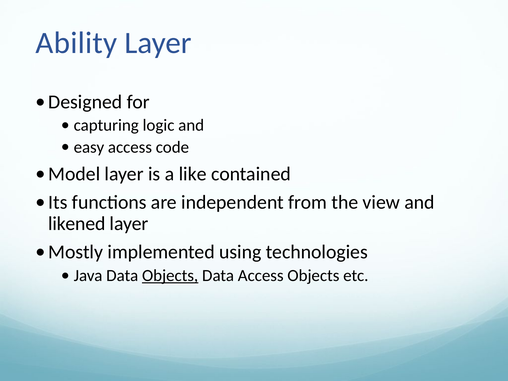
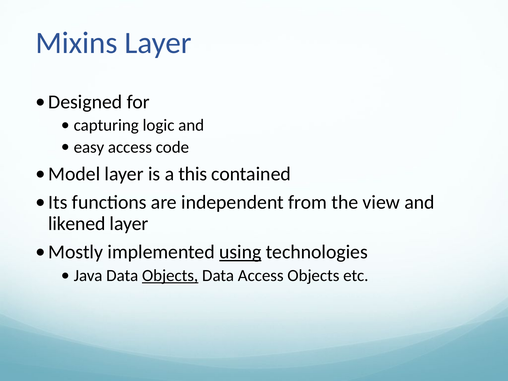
Ability: Ability -> Mixins
like: like -> this
using underline: none -> present
